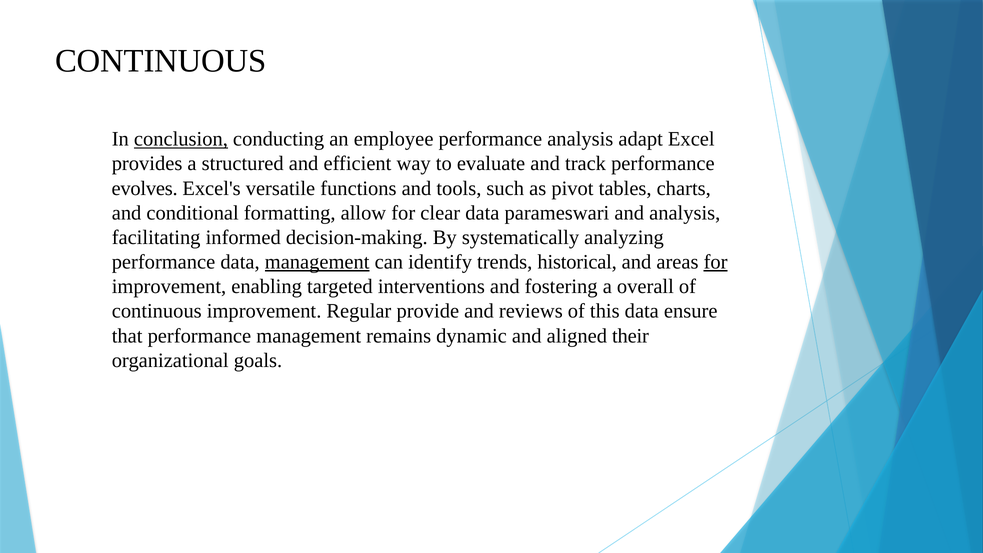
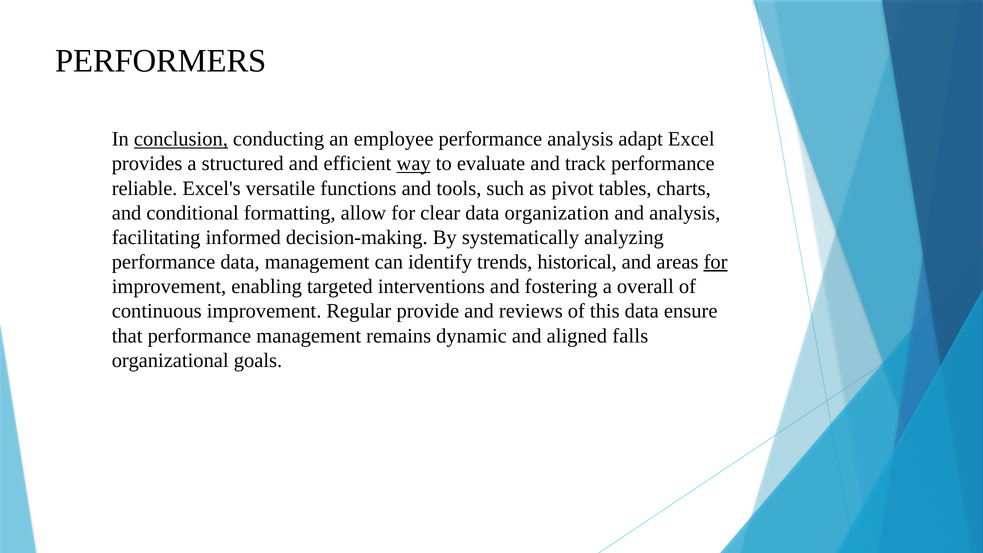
CONTINUOUS at (161, 61): CONTINUOUS -> PERFORMERS
way underline: none -> present
evolves: evolves -> reliable
parameswari: parameswari -> organization
management at (317, 262) underline: present -> none
their: their -> falls
